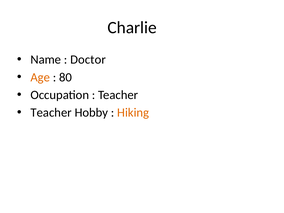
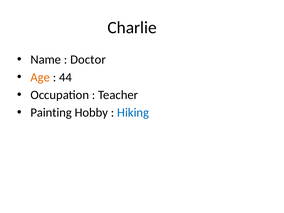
80: 80 -> 44
Teacher at (51, 113): Teacher -> Painting
Hiking colour: orange -> blue
